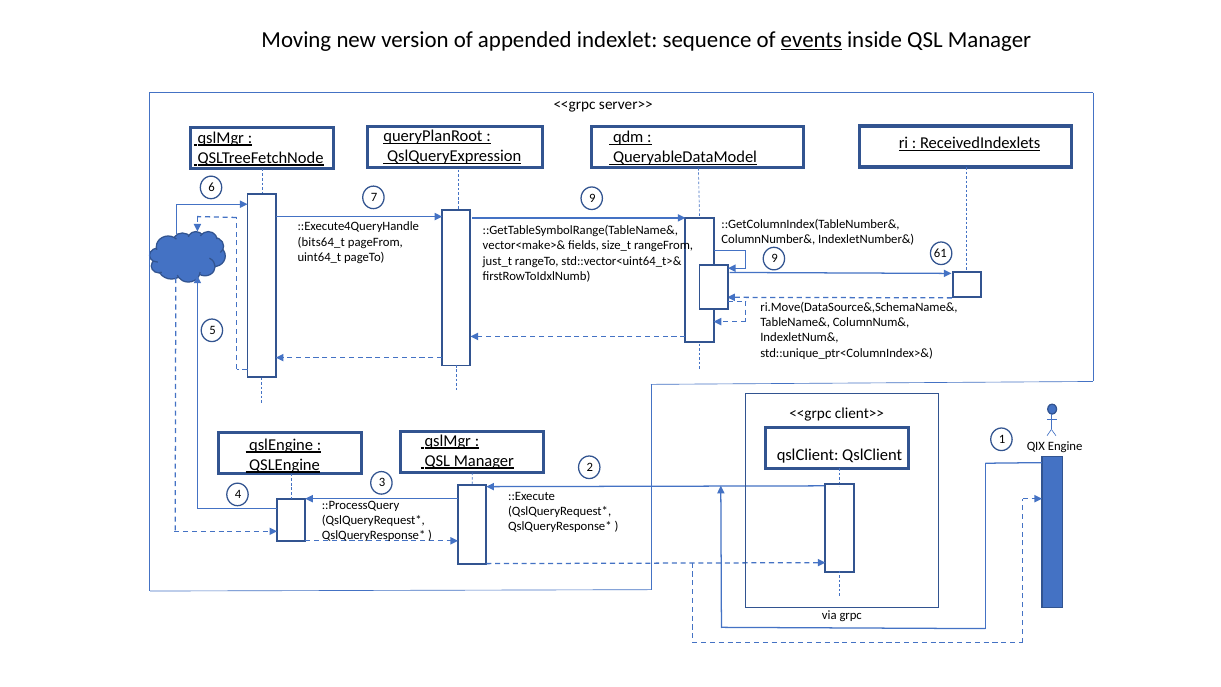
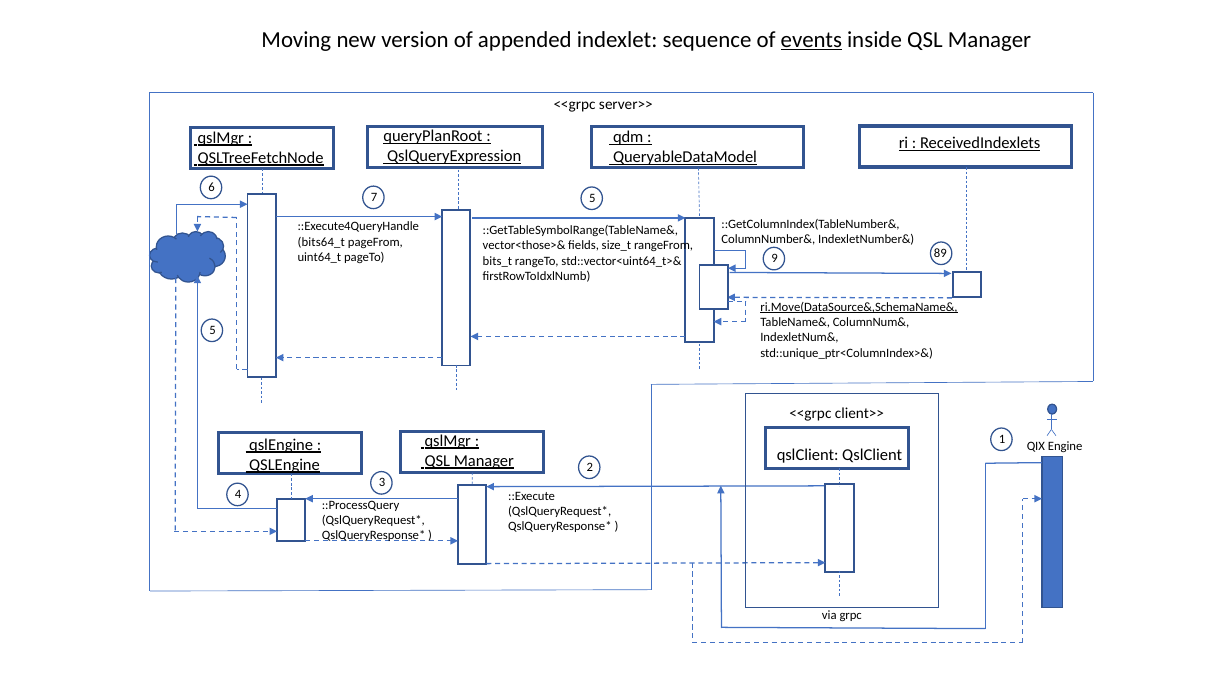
7 9: 9 -> 5
vector<make>&: vector<make>& -> vector<those>&
61: 61 -> 89
just_t: just_t -> bits_t
ri.Move(DataSource&,SchemaName& underline: none -> present
